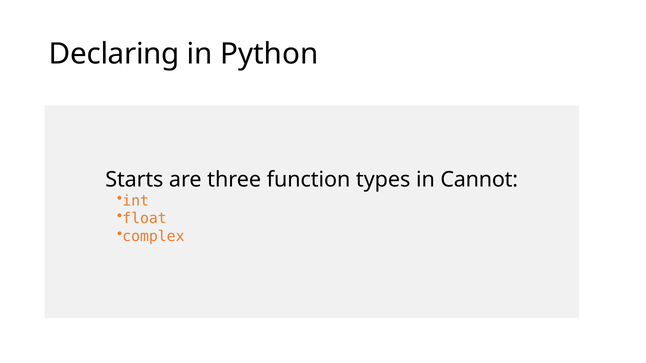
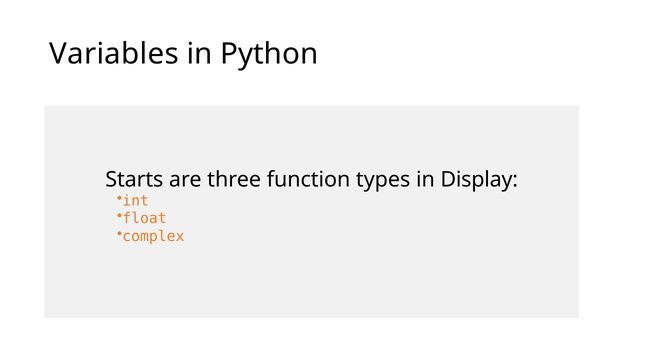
Declaring: Declaring -> Variables
Cannot: Cannot -> Display
